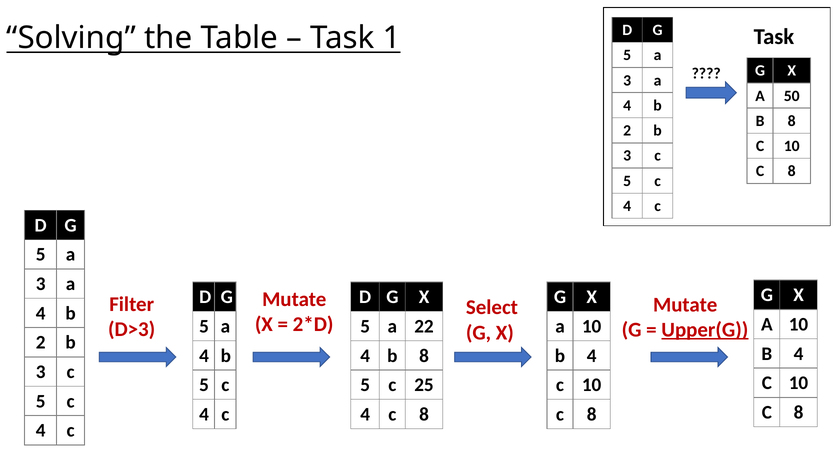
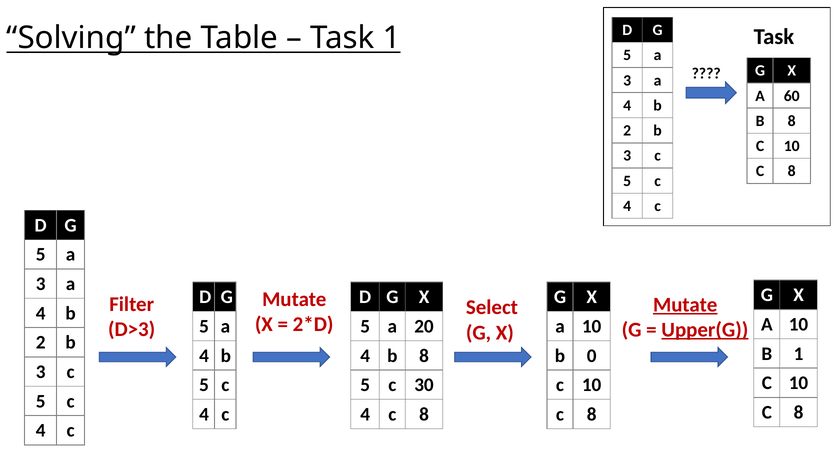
50: 50 -> 60
Mutate at (685, 305) underline: none -> present
22: 22 -> 20
4 at (799, 354): 4 -> 1
4 at (592, 356): 4 -> 0
25: 25 -> 30
